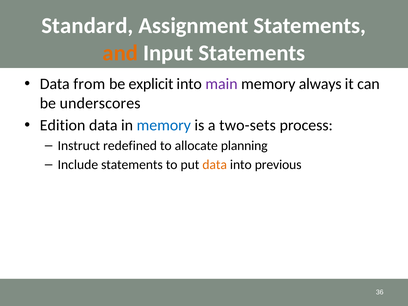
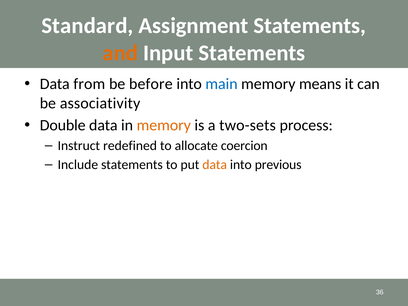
explicit: explicit -> before
main colour: purple -> blue
always: always -> means
underscores: underscores -> associativity
Edition: Edition -> Double
memory at (164, 125) colour: blue -> orange
planning: planning -> coercion
